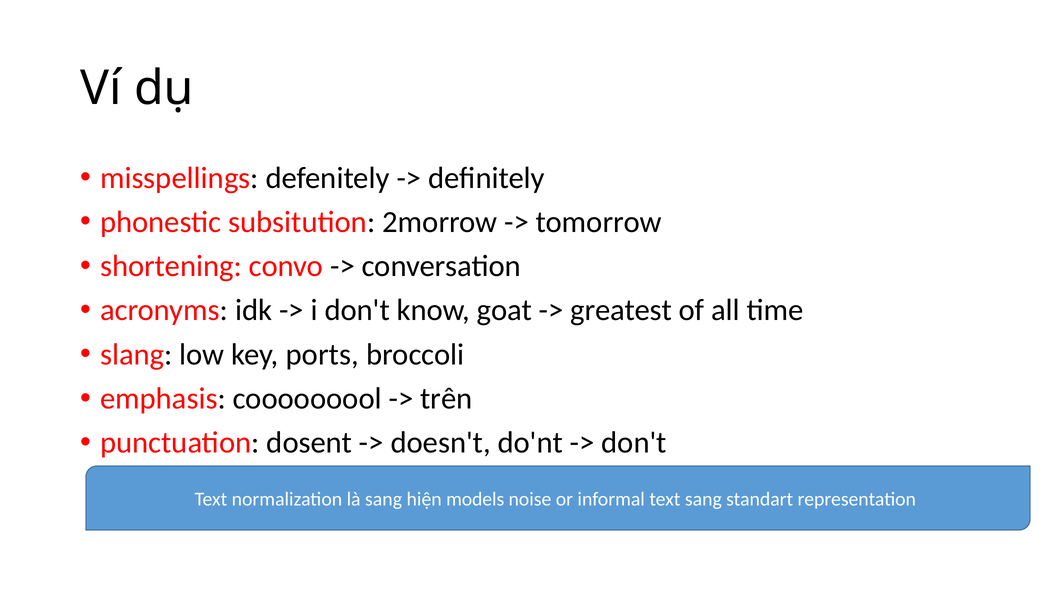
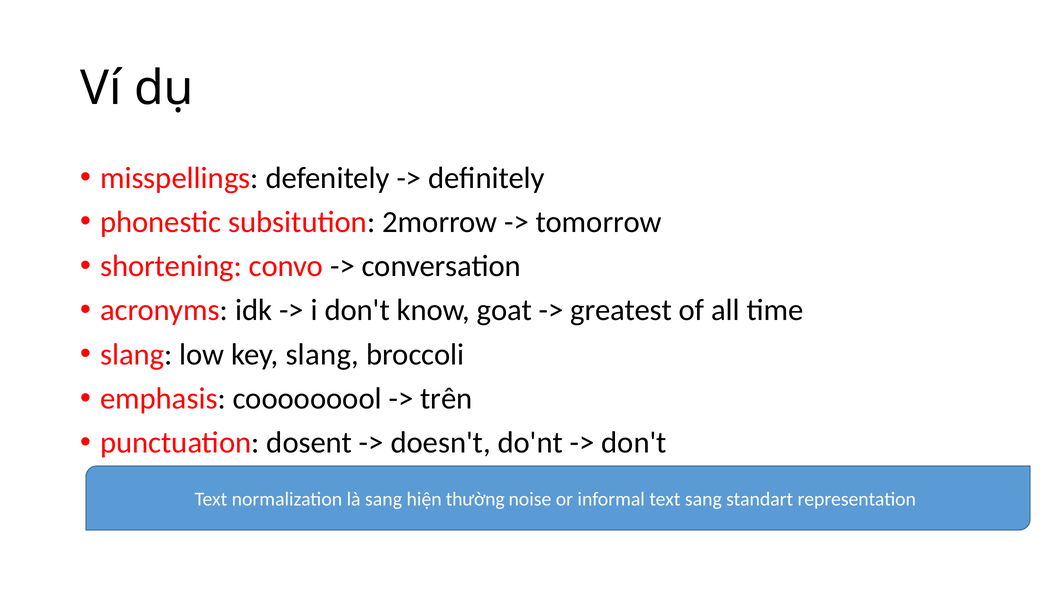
key ports: ports -> slang
models: models -> thường
